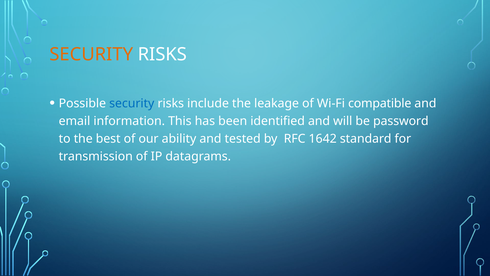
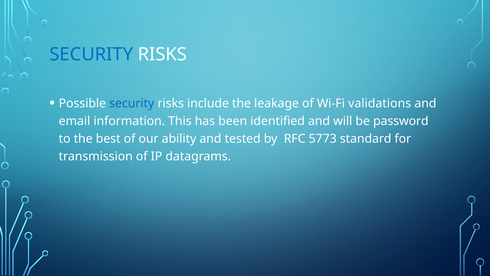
SECURITY at (91, 54) colour: orange -> blue
compatible: compatible -> validations
1642: 1642 -> 5773
